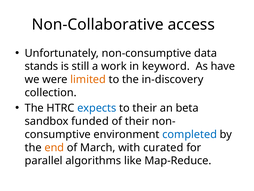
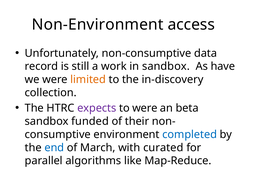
Non-Collaborative: Non-Collaborative -> Non-Environment
stands: stands -> record
in keyword: keyword -> sandbox
expects colour: blue -> purple
to their: their -> were
end colour: orange -> blue
